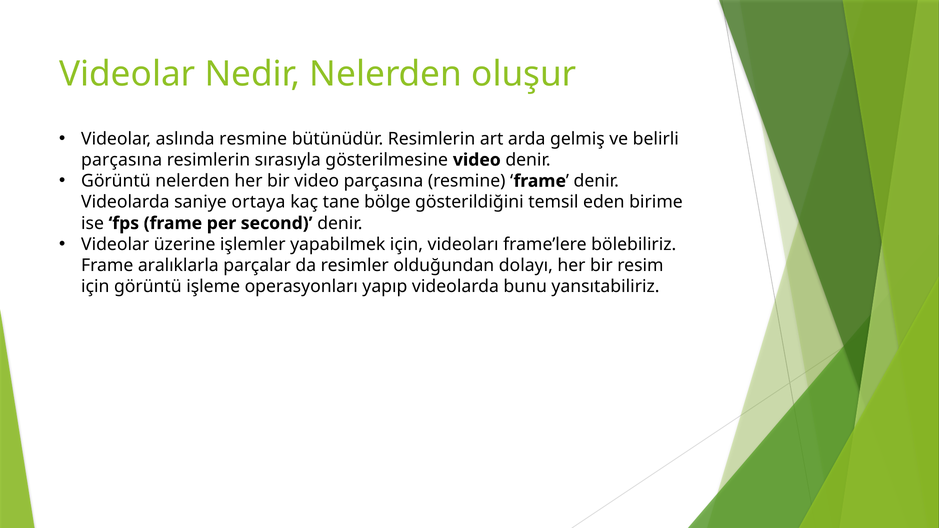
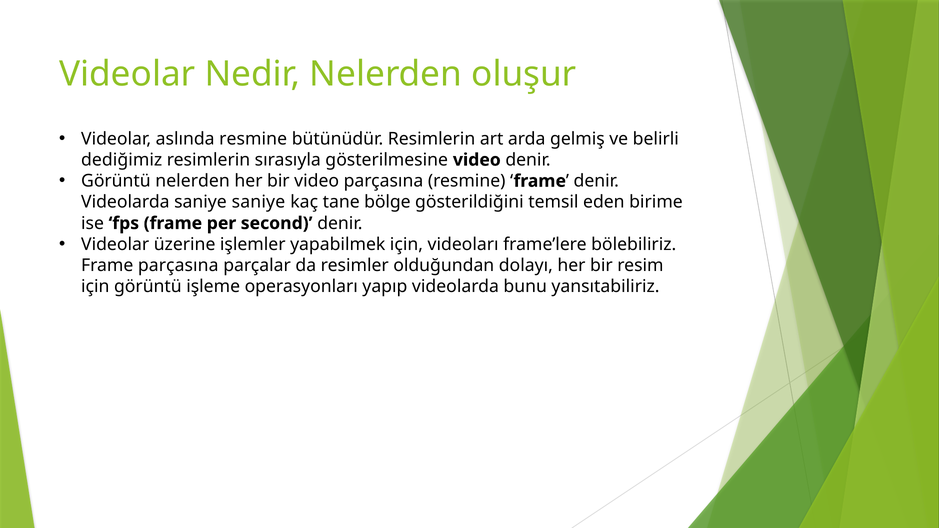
parçasına at (122, 160): parçasına -> dediğimiz
saniye ortaya: ortaya -> saniye
Frame aralıklarla: aralıklarla -> parçasına
